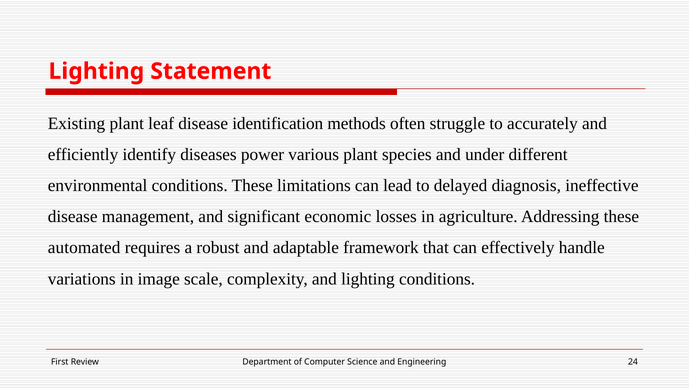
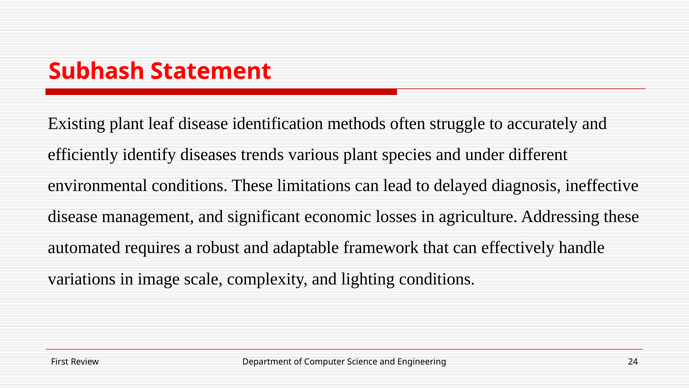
Lighting at (96, 71): Lighting -> Subhash
power: power -> trends
